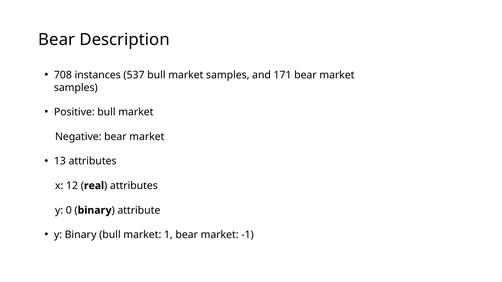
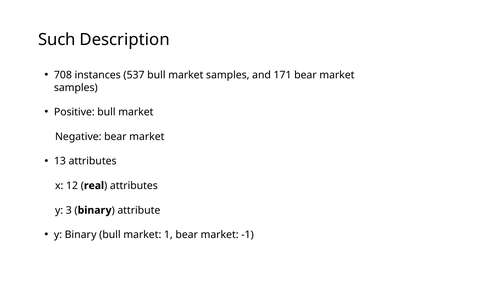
Bear at (57, 40): Bear -> Such
0: 0 -> 3
